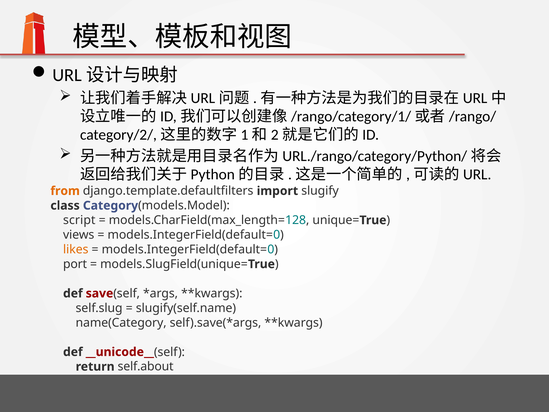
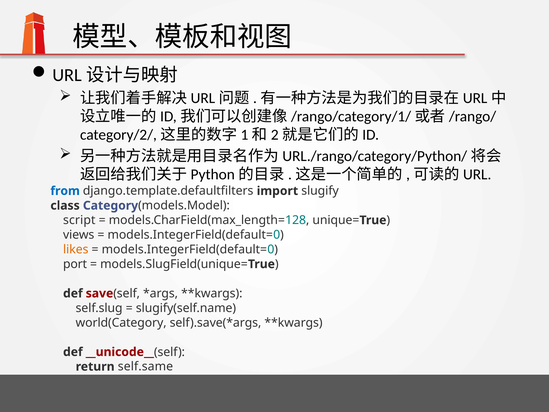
from colour: orange -> blue
name(Category: name(Category -> world(Category
self.about: self.about -> self.same
